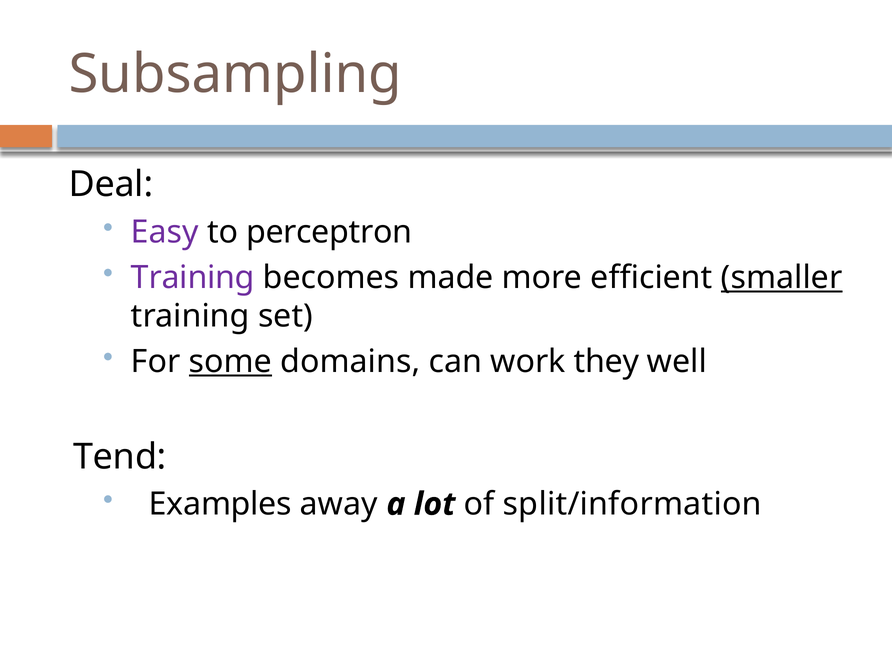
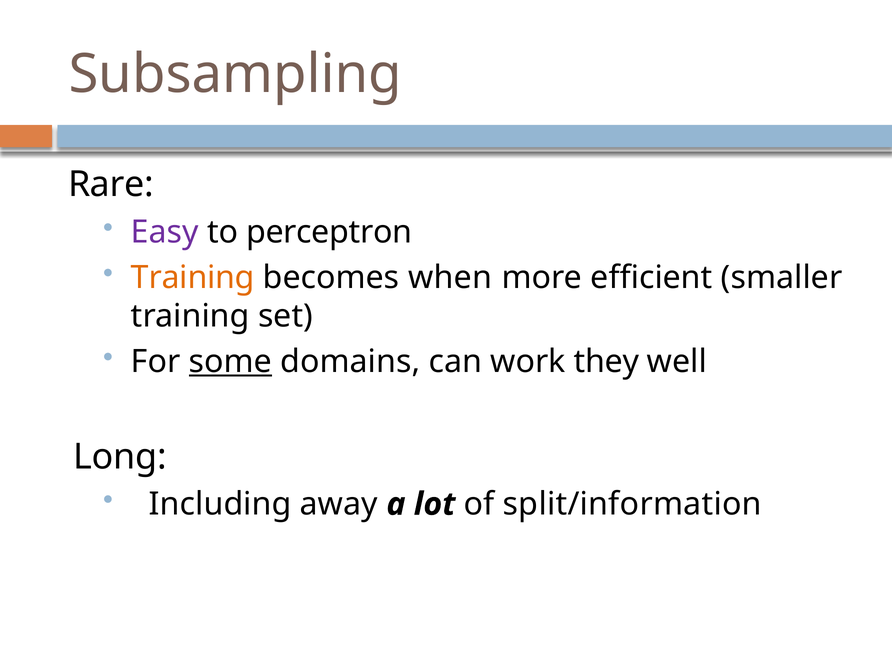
Deal: Deal -> Rare
Training at (193, 277) colour: purple -> orange
made: made -> when
smaller underline: present -> none
Tend: Tend -> Long
Examples: Examples -> Including
